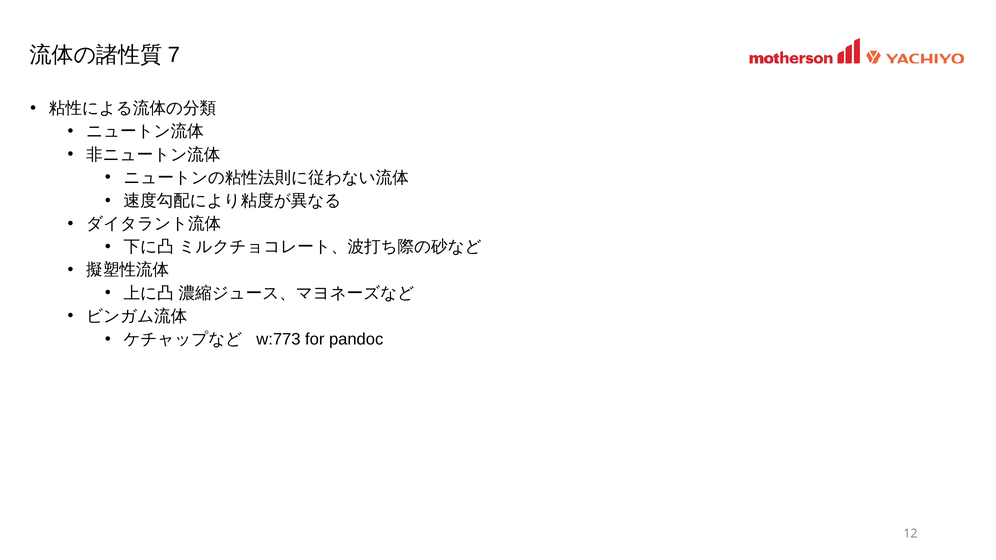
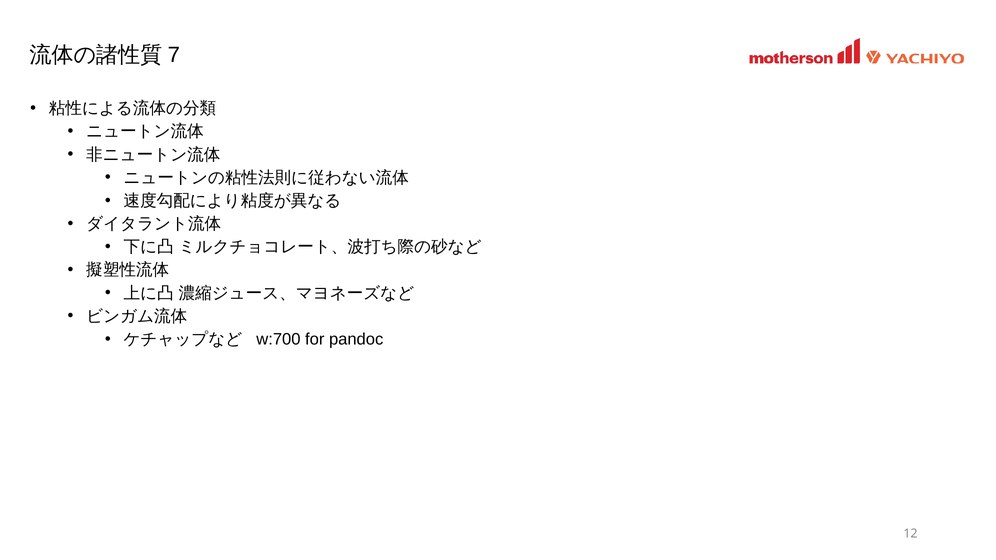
w:773: w:773 -> w:700
